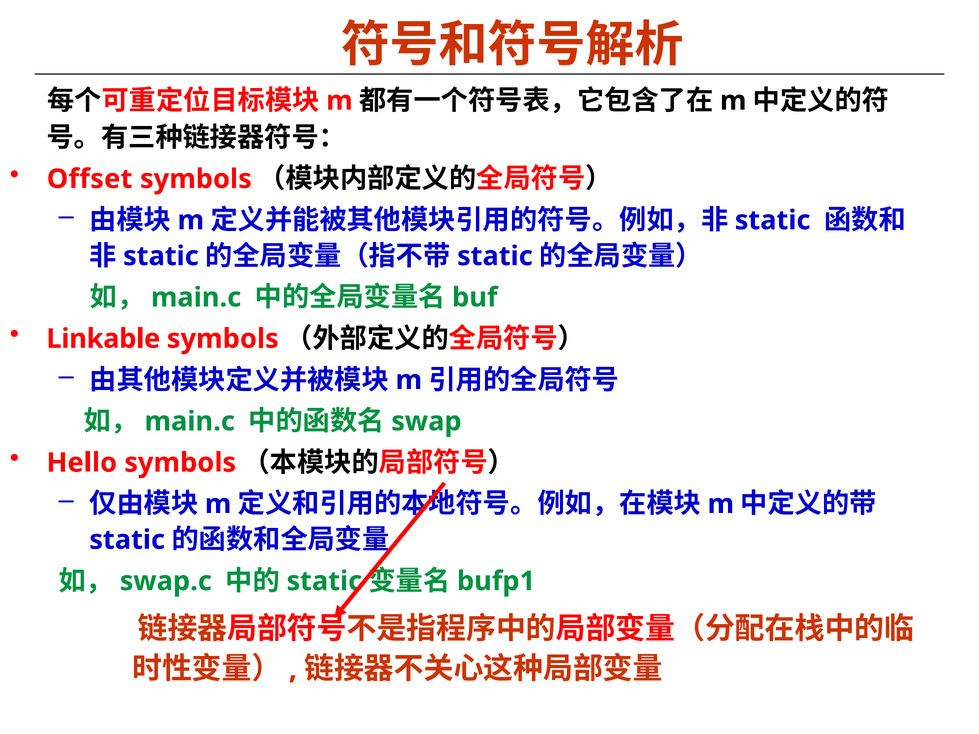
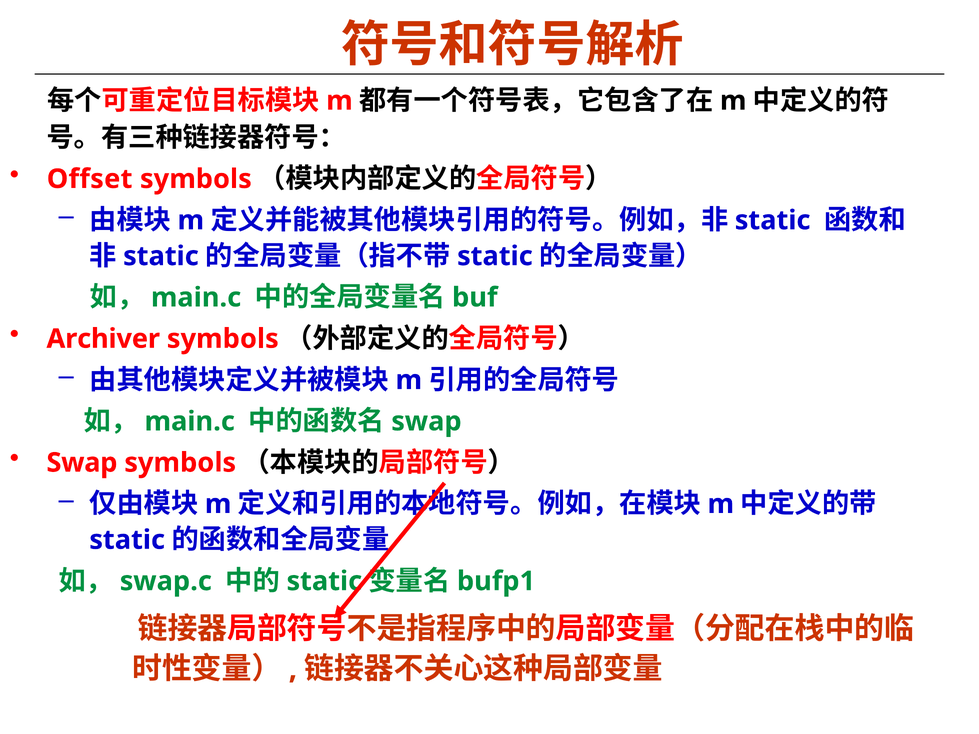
Linkable: Linkable -> Archiver
Hello at (82, 463): Hello -> Swap
